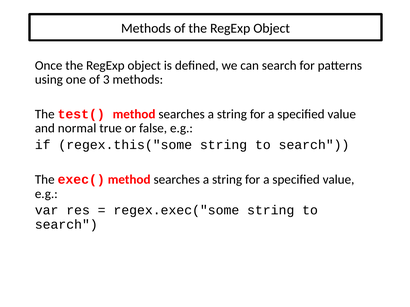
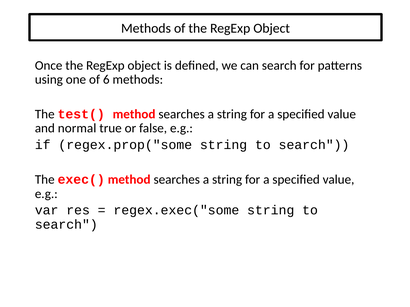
3: 3 -> 6
regex.this("some: regex.this("some -> regex.prop("some
